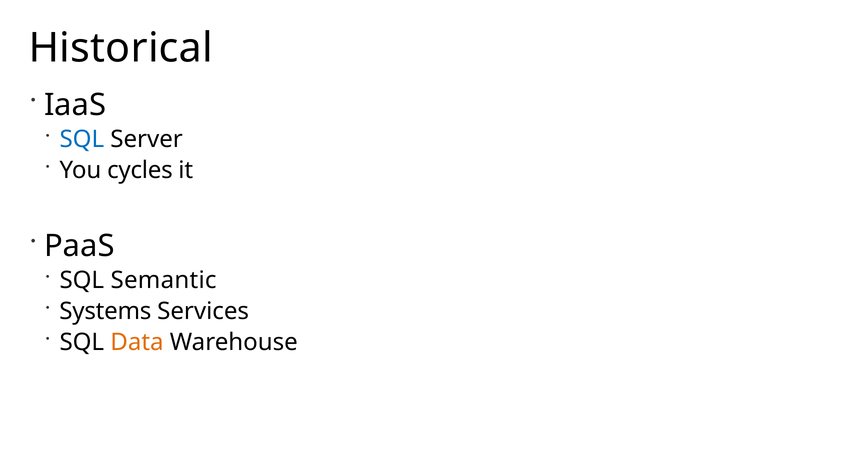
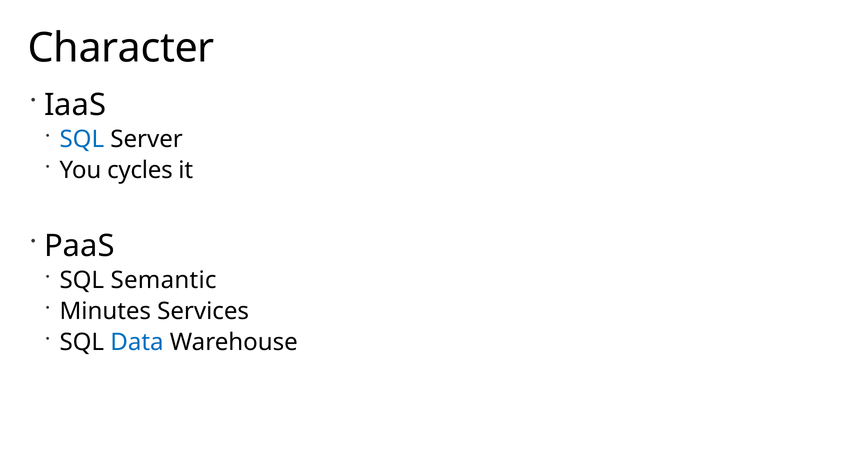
Historical: Historical -> Character
Systems: Systems -> Minutes
Data colour: orange -> blue
